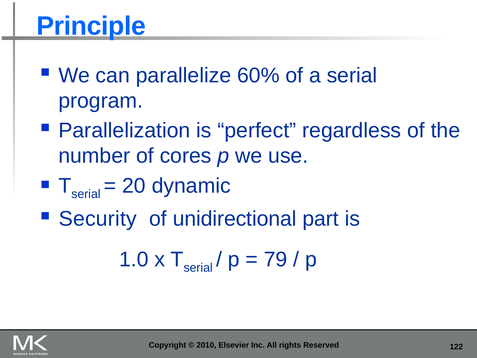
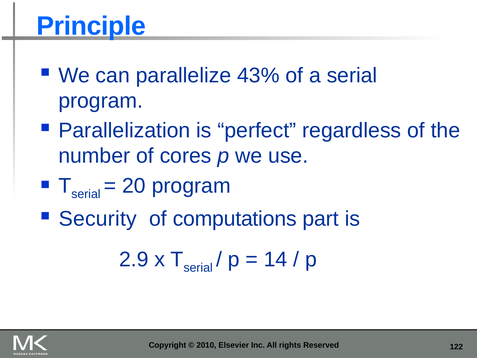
60%: 60% -> 43%
20 dynamic: dynamic -> program
unidirectional: unidirectional -> computations
1.0: 1.0 -> 2.9
79: 79 -> 14
